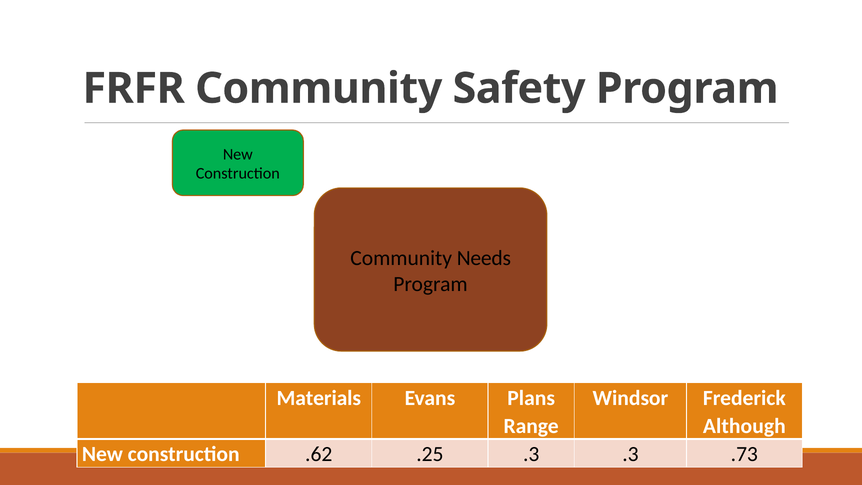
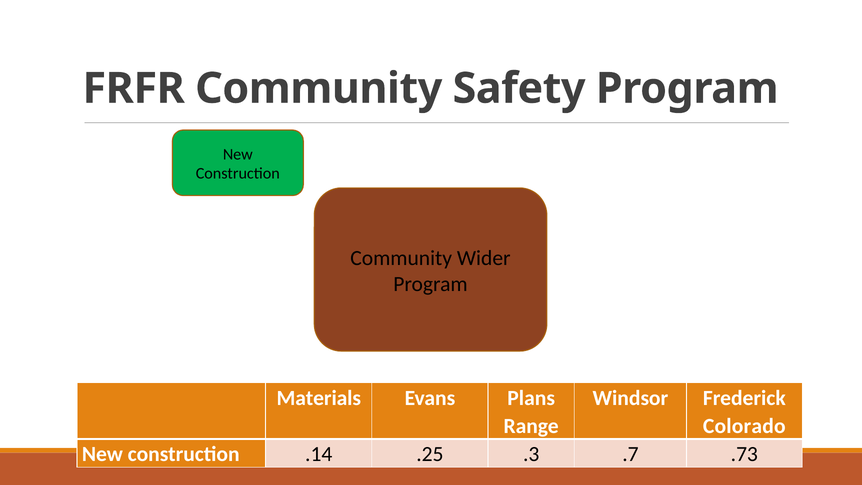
Needs: Needs -> Wider
Although: Although -> Colorado
.62: .62 -> .14
.3 .3: .3 -> .7
